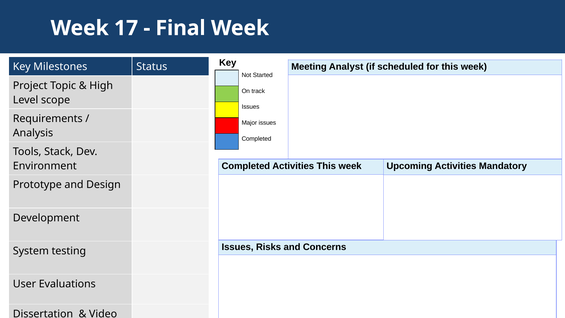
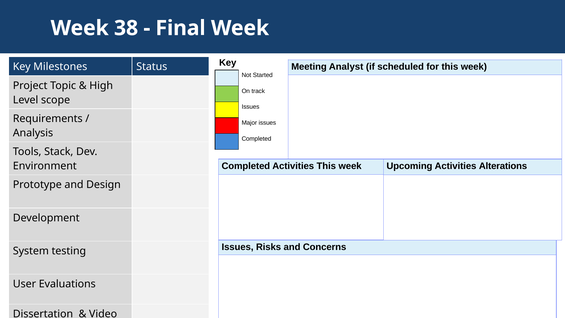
17: 17 -> 38
Mandatory: Mandatory -> Alterations
